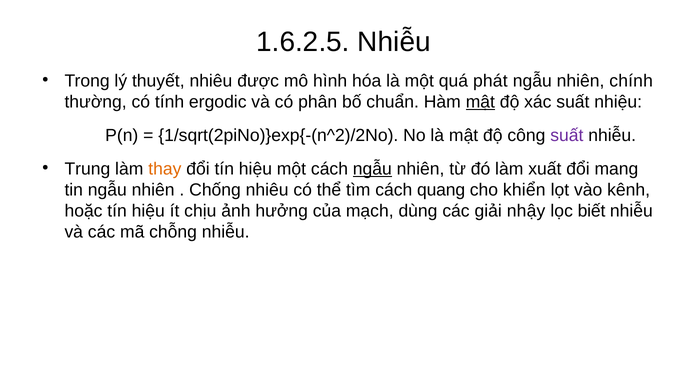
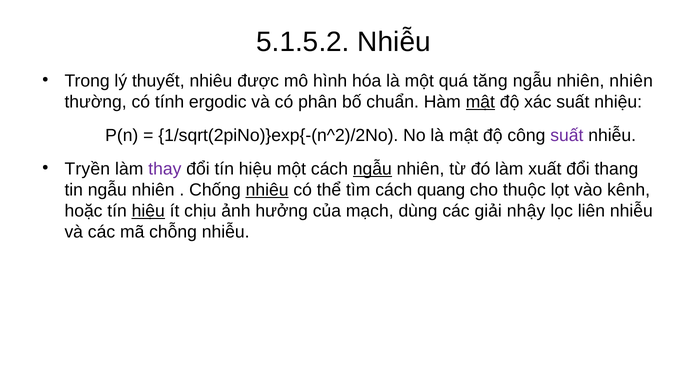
1.6.2.5: 1.6.2.5 -> 5.1.5.2
phát: phát -> tăng
nhiên chính: chính -> nhiên
Trung: Trung -> Tryền
thay colour: orange -> purple
mang: mang -> thang
nhiêu at (267, 190) underline: none -> present
khiển: khiển -> thuộc
hiệu at (148, 211) underline: none -> present
biết: biết -> liên
